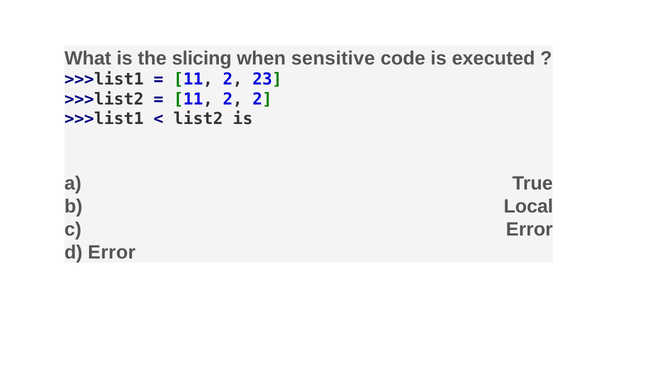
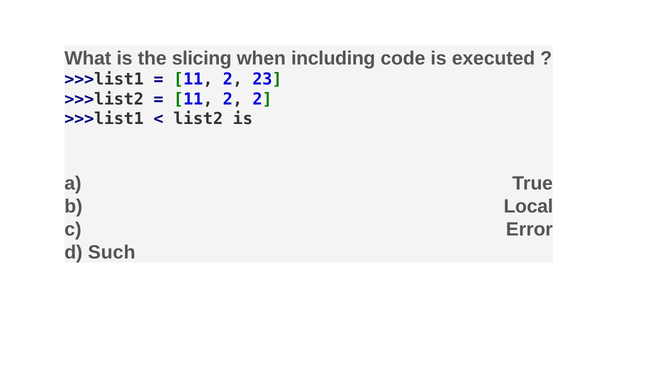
sensitive: sensitive -> including
d Error: Error -> Such
